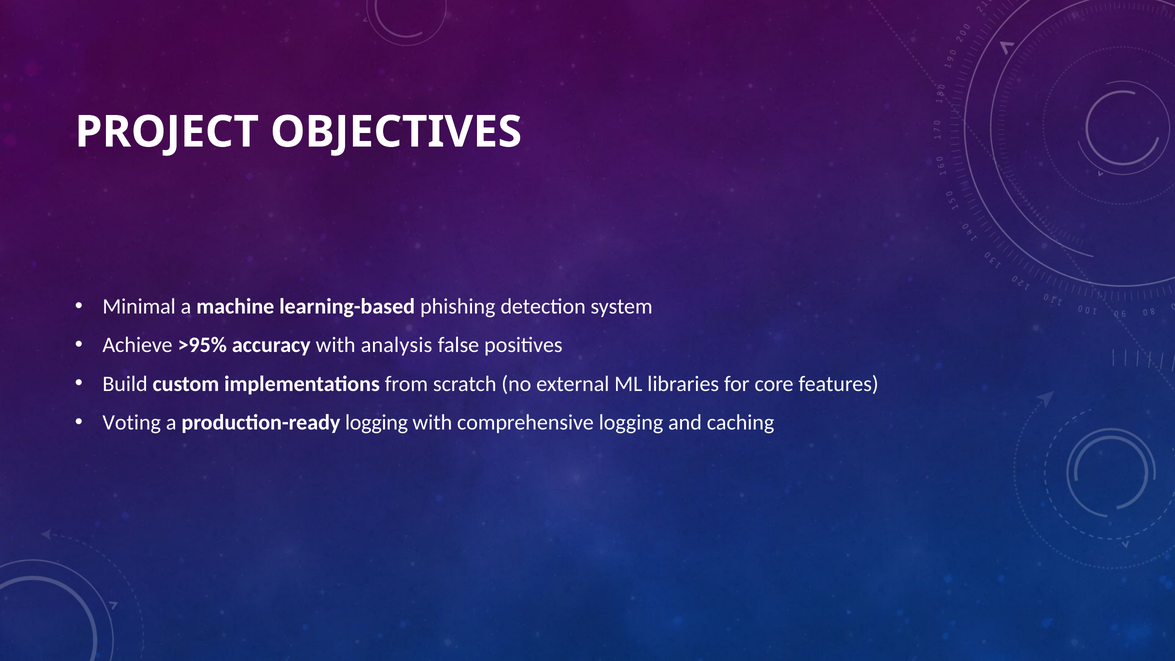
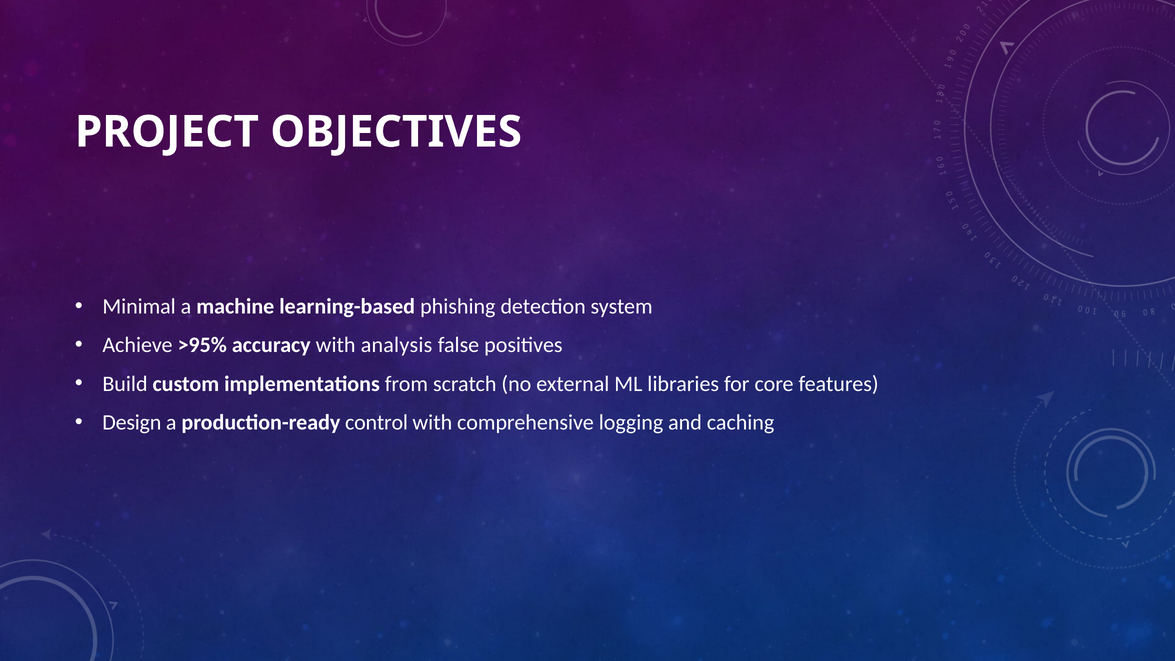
Voting: Voting -> Design
production-ready logging: logging -> control
